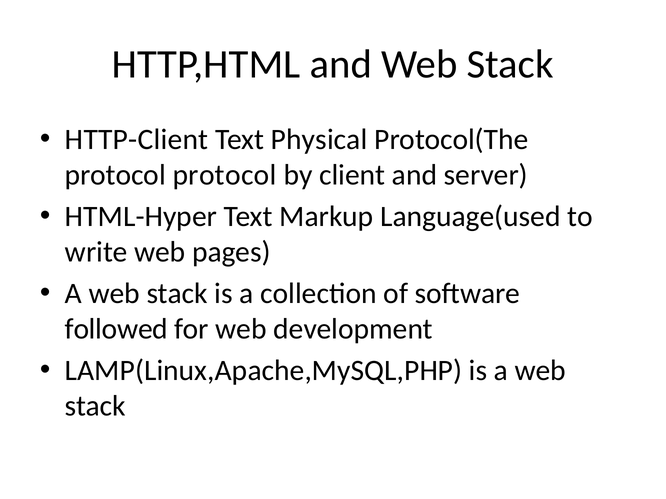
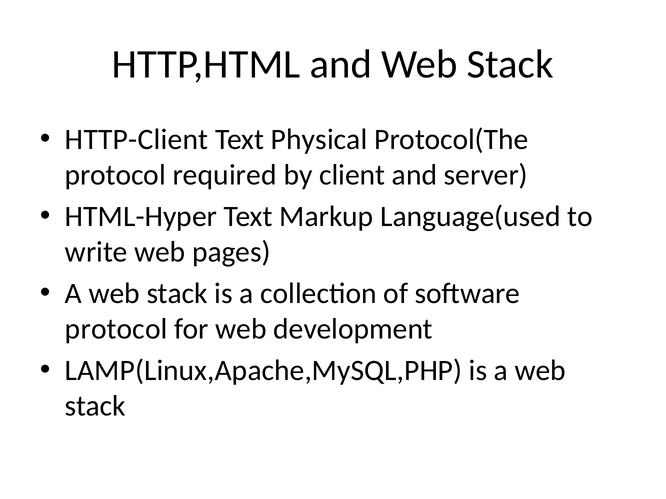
protocol protocol: protocol -> required
followed at (116, 329): followed -> protocol
